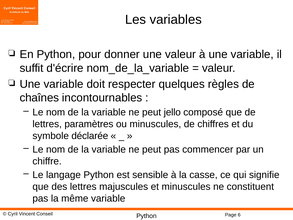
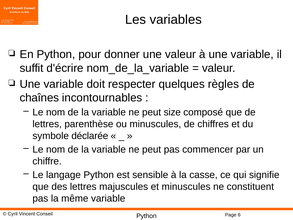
jello: jello -> size
paramètres: paramètres -> parenthèse
